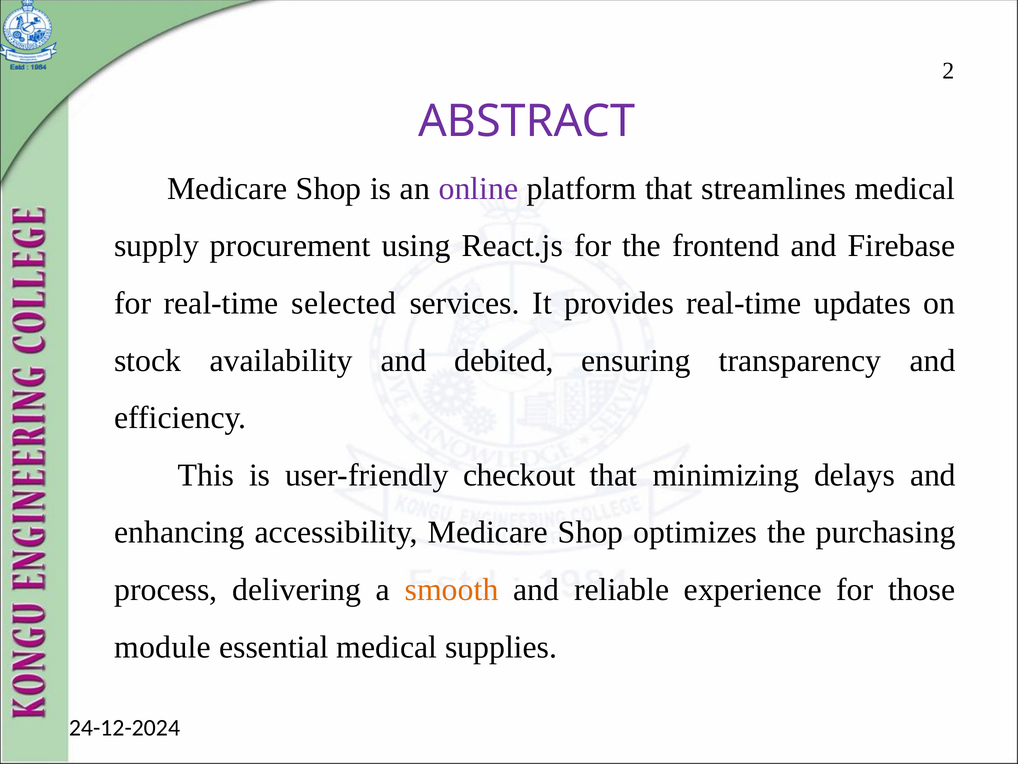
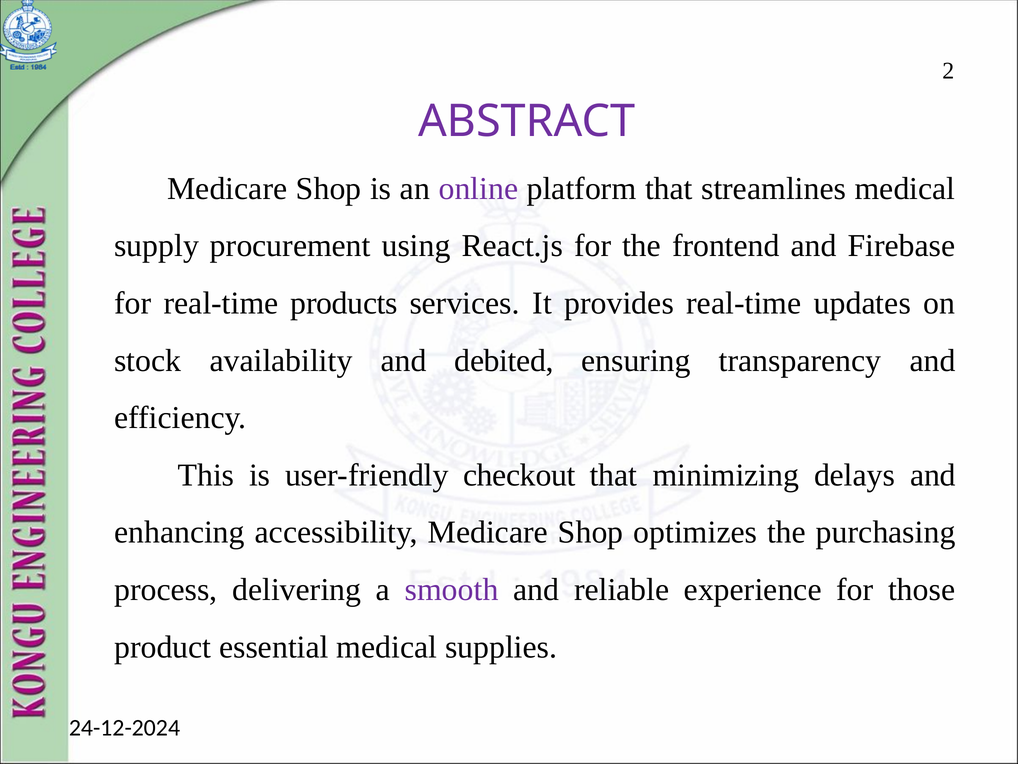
selected: selected -> products
smooth colour: orange -> purple
module: module -> product
